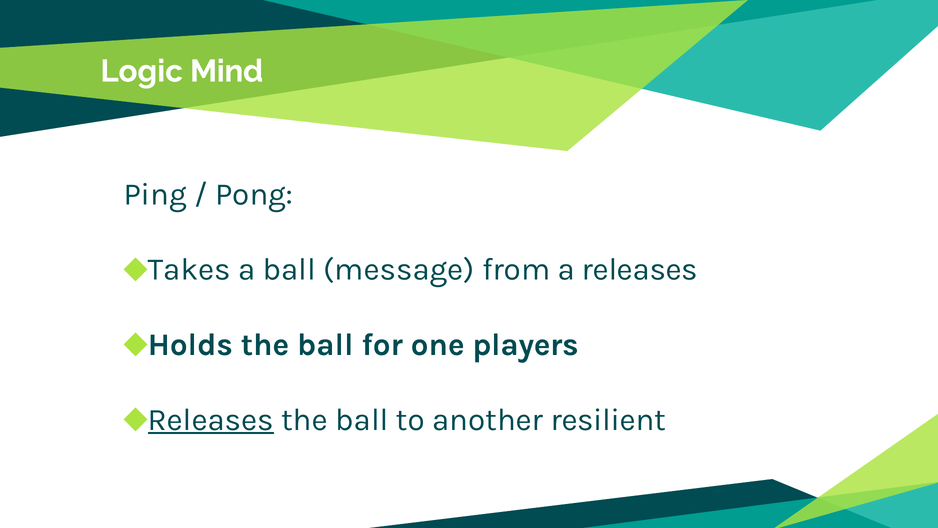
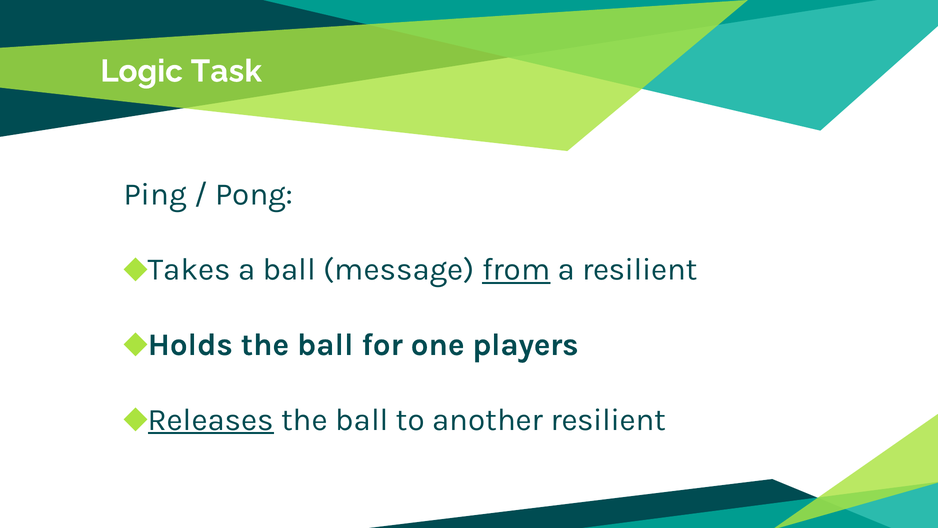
Mind: Mind -> Task
from underline: none -> present
a releases: releases -> resilient
